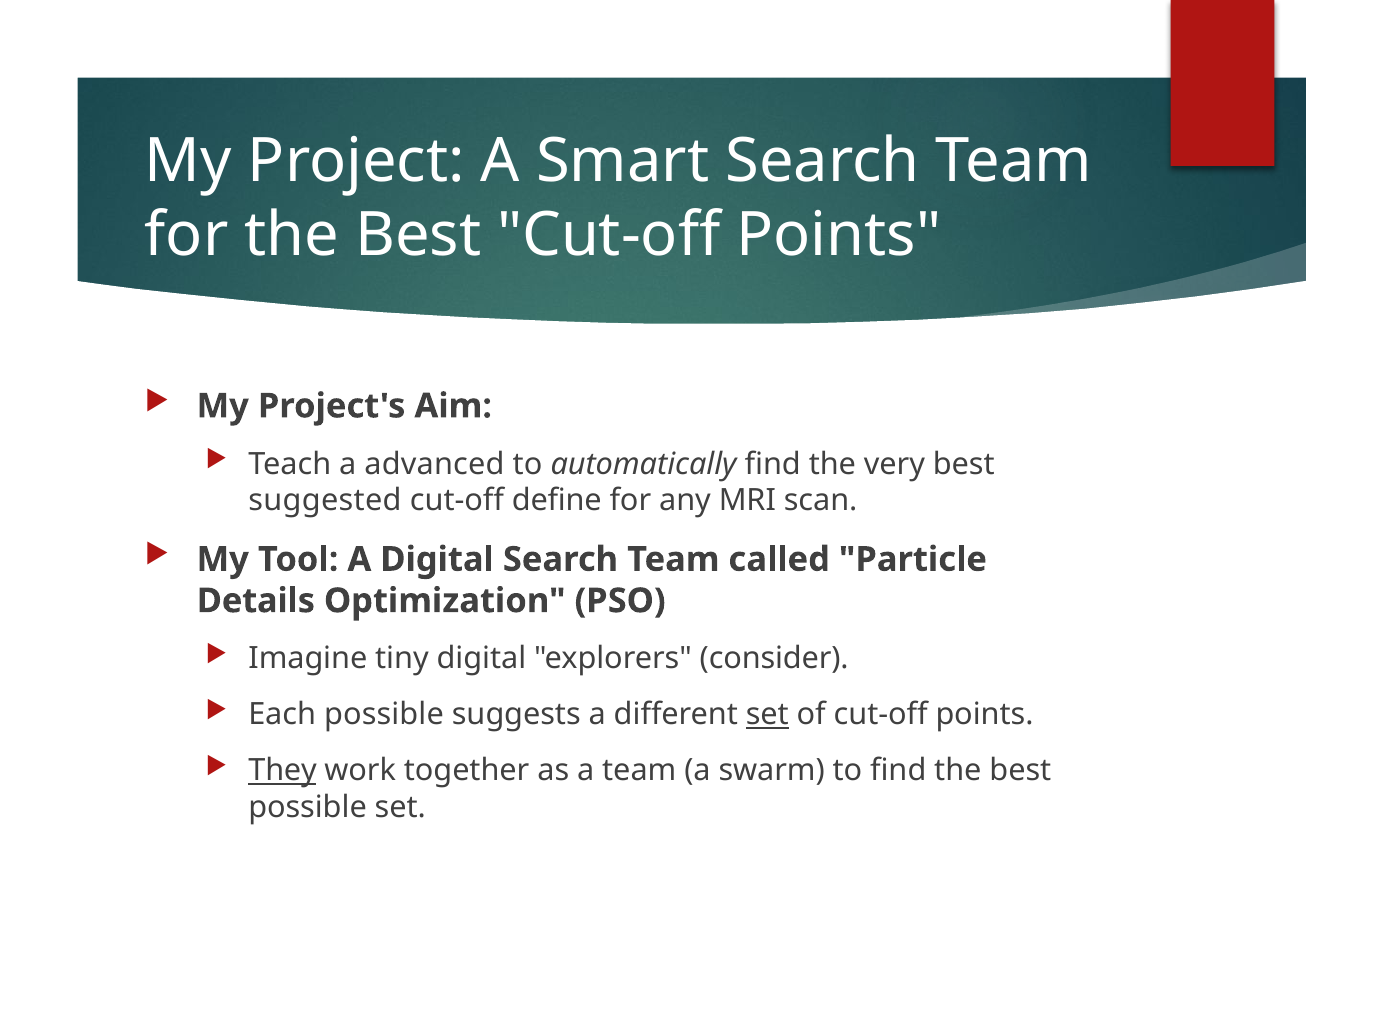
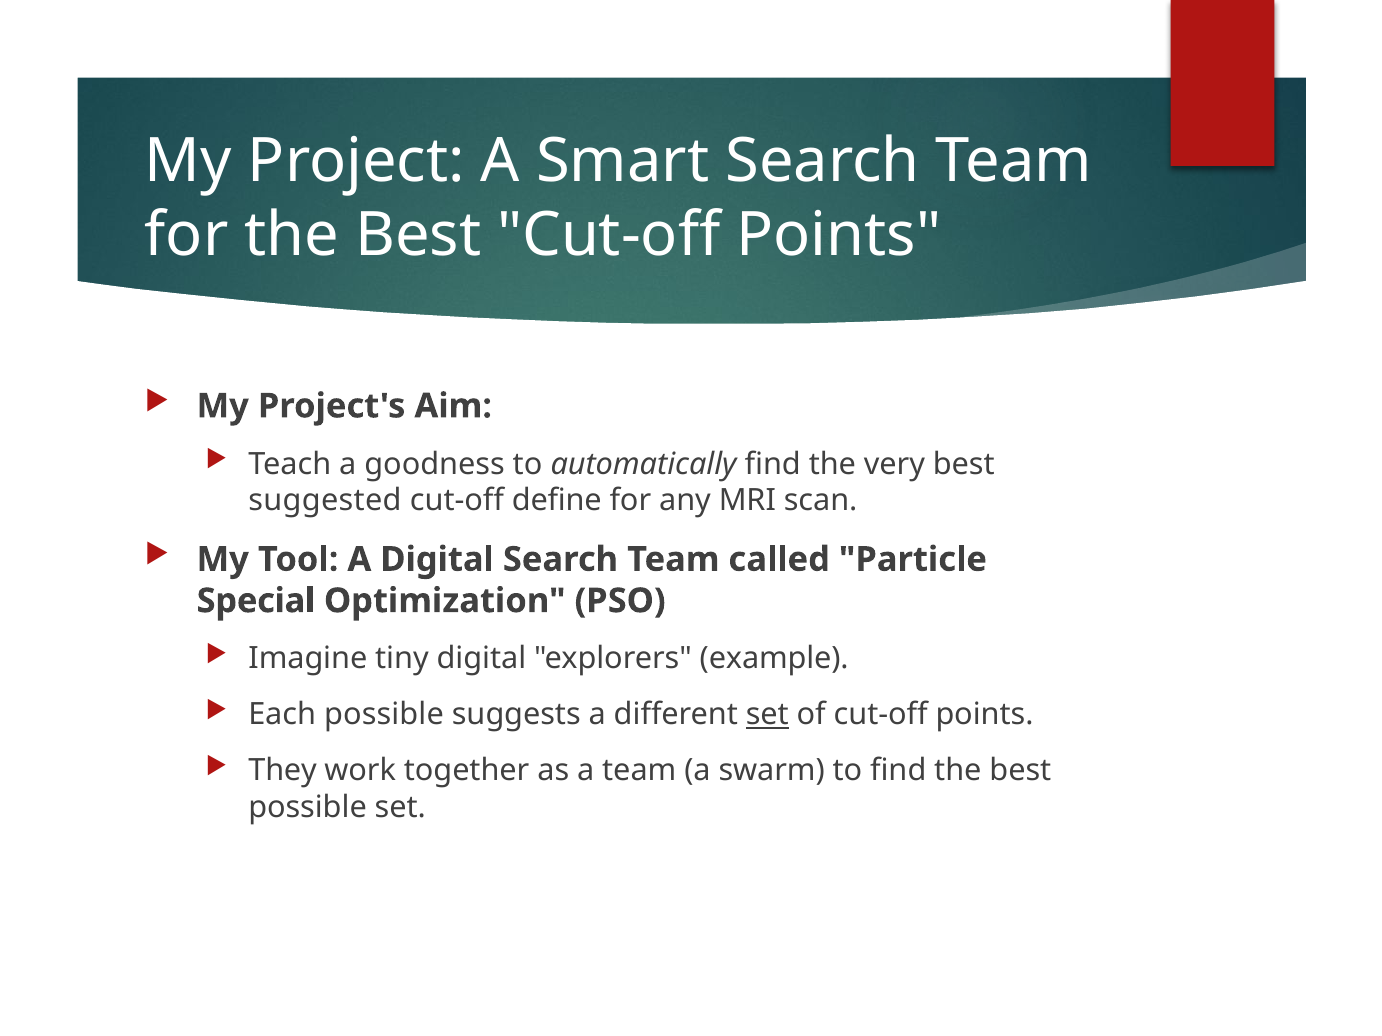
advanced: advanced -> goodness
Details: Details -> Special
consider: consider -> example
They underline: present -> none
